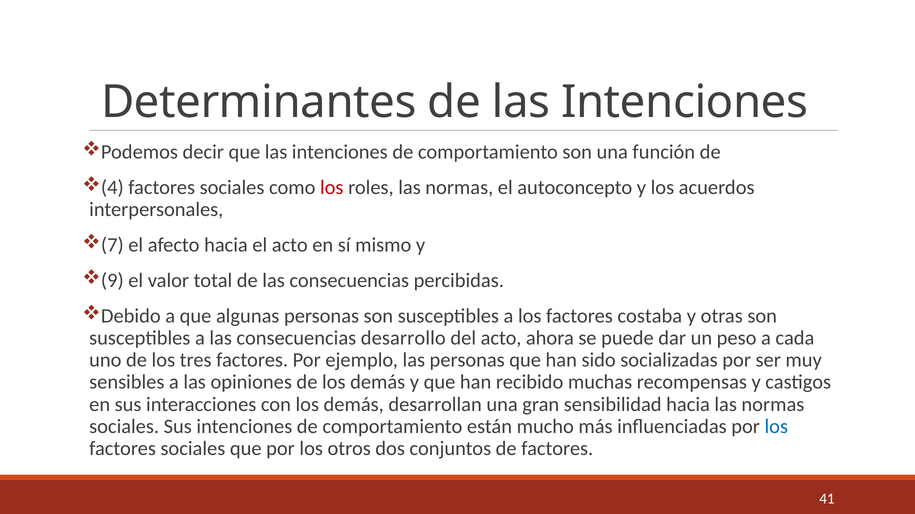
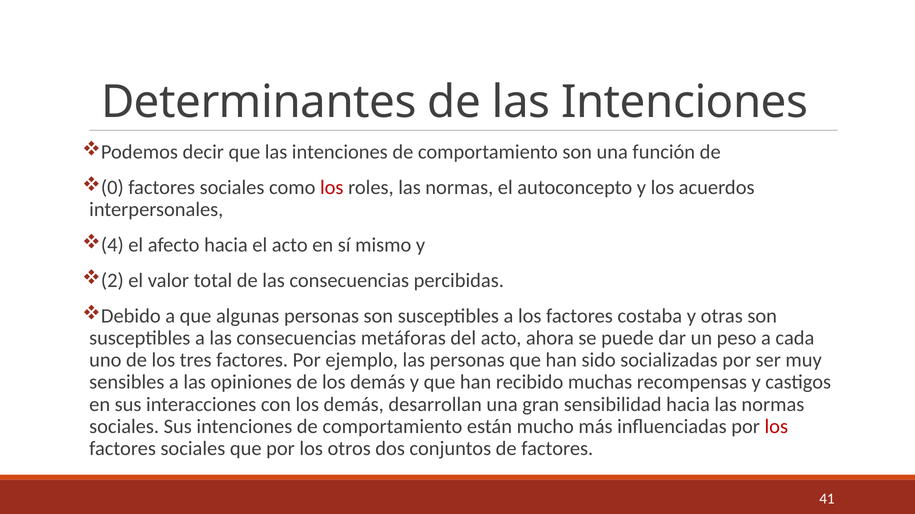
4: 4 -> 0
7: 7 -> 4
9: 9 -> 2
desarrollo: desarrollo -> metáforas
los at (776, 427) colour: blue -> red
